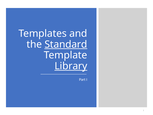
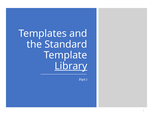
Standard underline: present -> none
